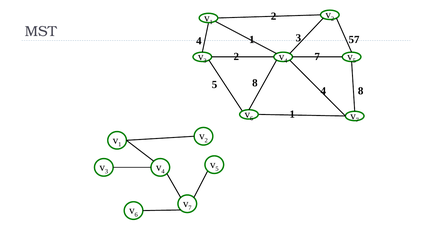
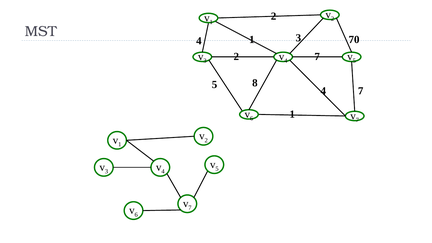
57: 57 -> 70
8 at (361, 91): 8 -> 7
